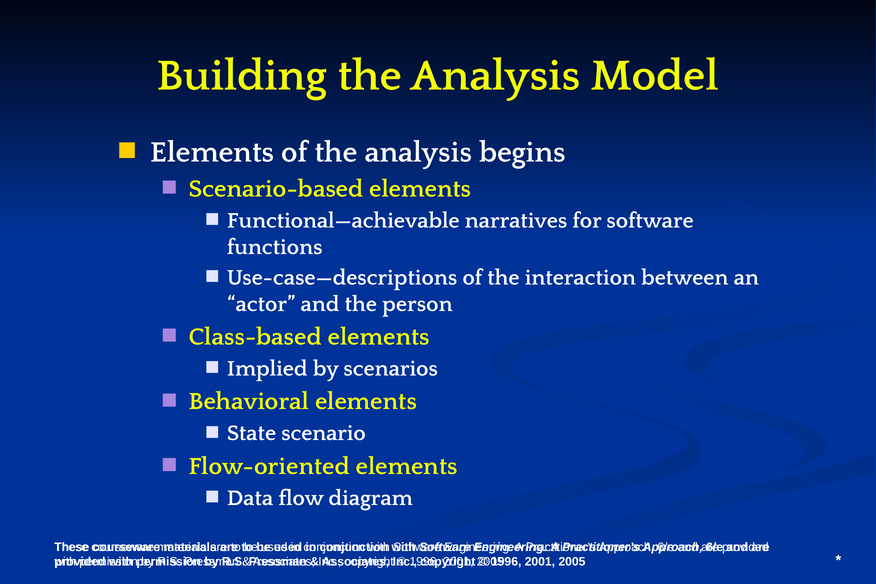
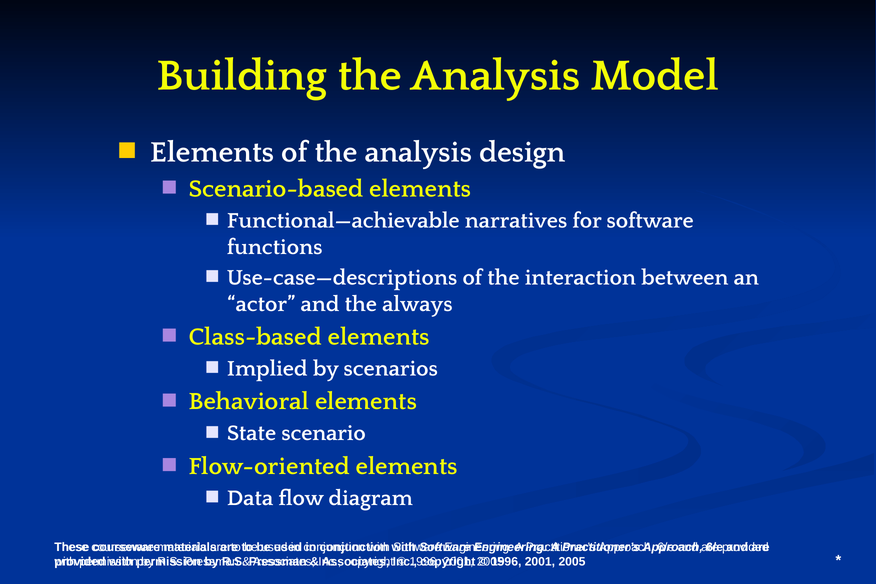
begins: begins -> design
person: person -> always
